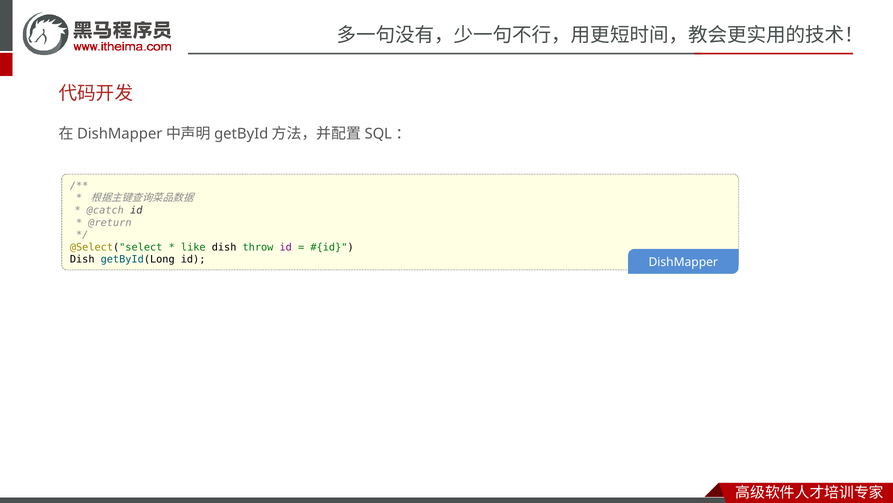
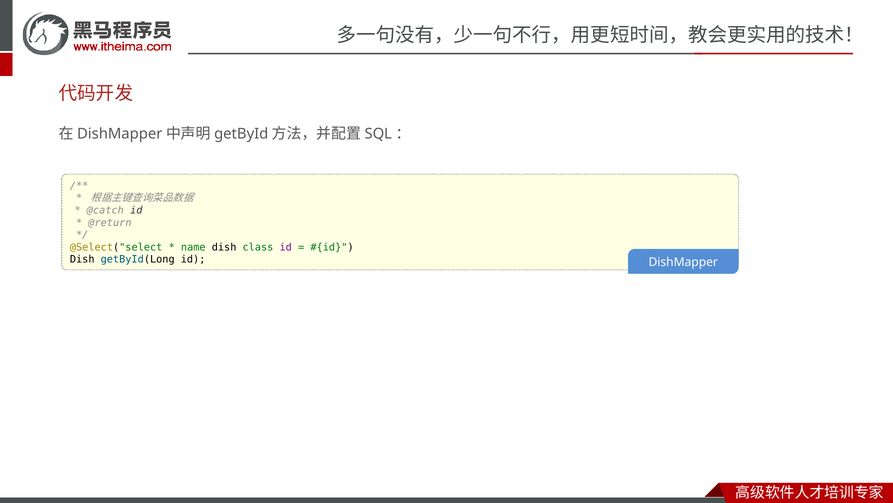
like: like -> name
throw: throw -> class
